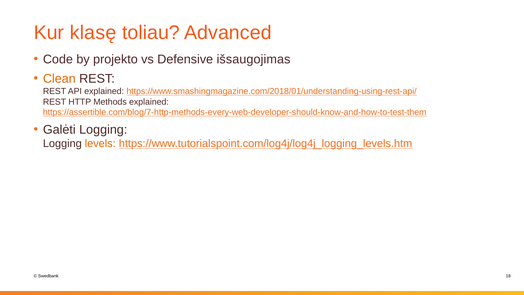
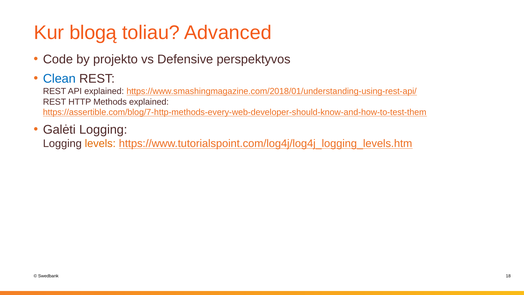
klasę: klasę -> blogą
išsaugojimas: išsaugojimas -> perspektyvos
Clean colour: orange -> blue
